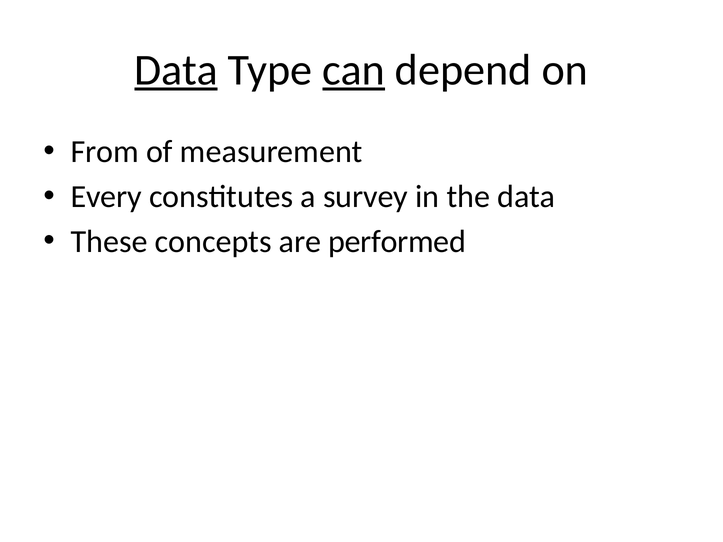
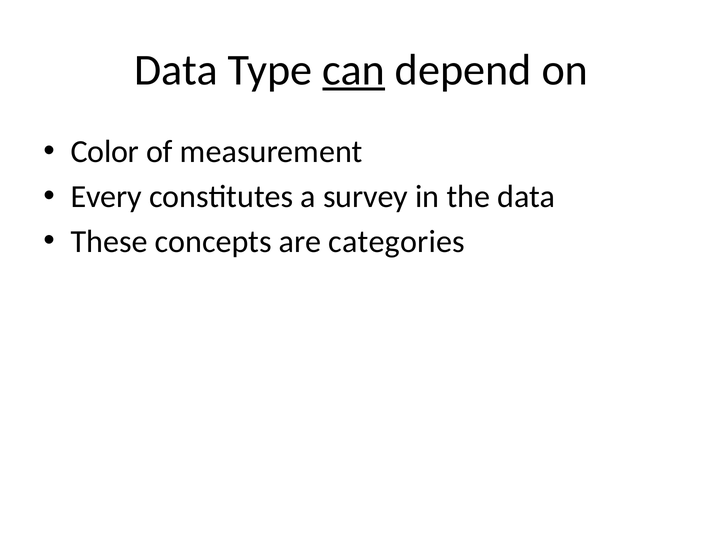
Data at (176, 70) underline: present -> none
From: From -> Color
performed: performed -> categories
